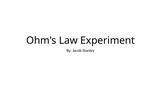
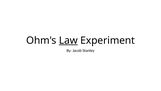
Law underline: none -> present
